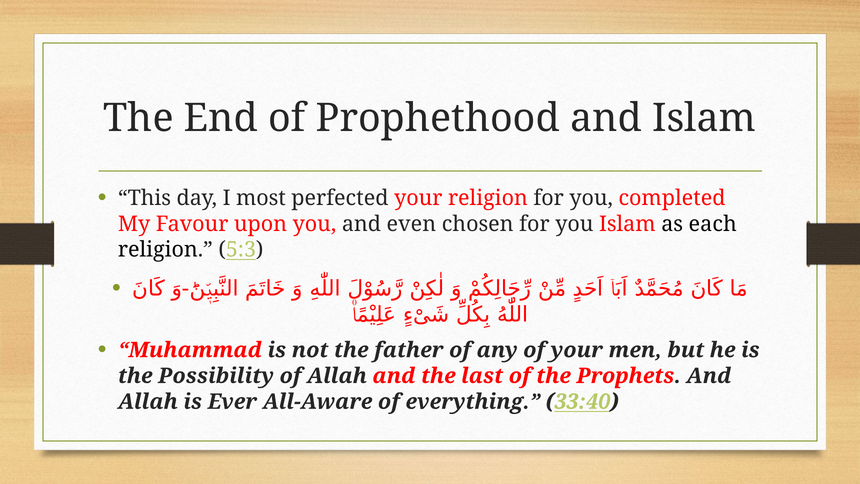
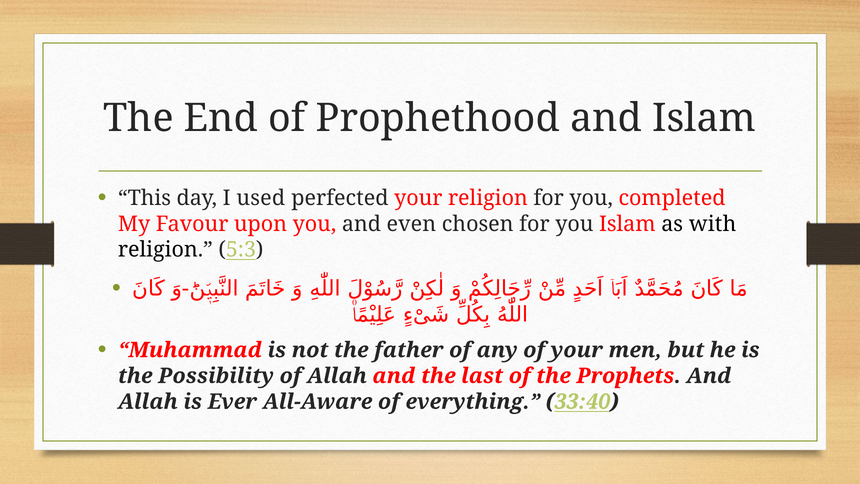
most: most -> used
each: each -> with
